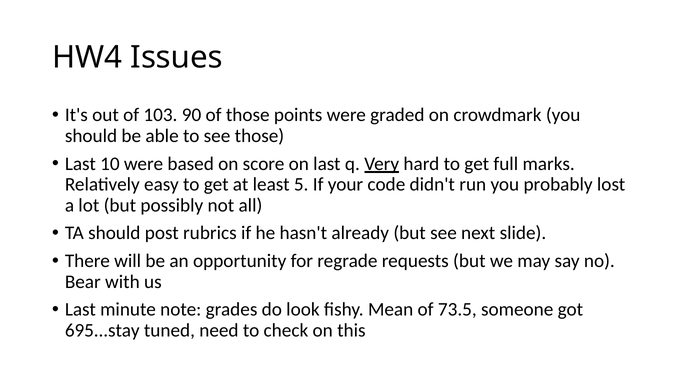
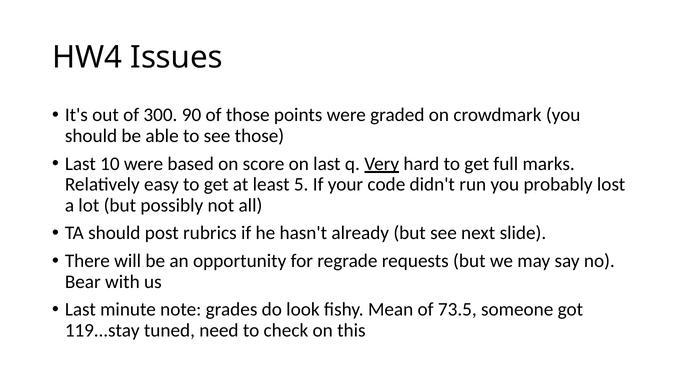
103: 103 -> 300
695...stay: 695...stay -> 119...stay
